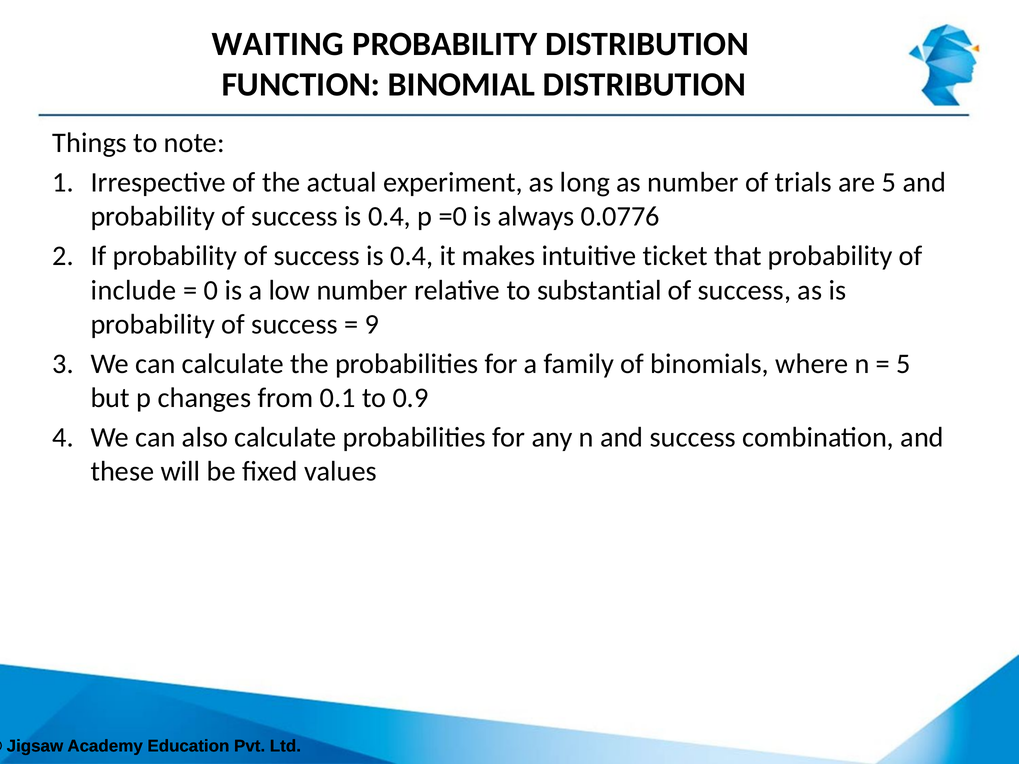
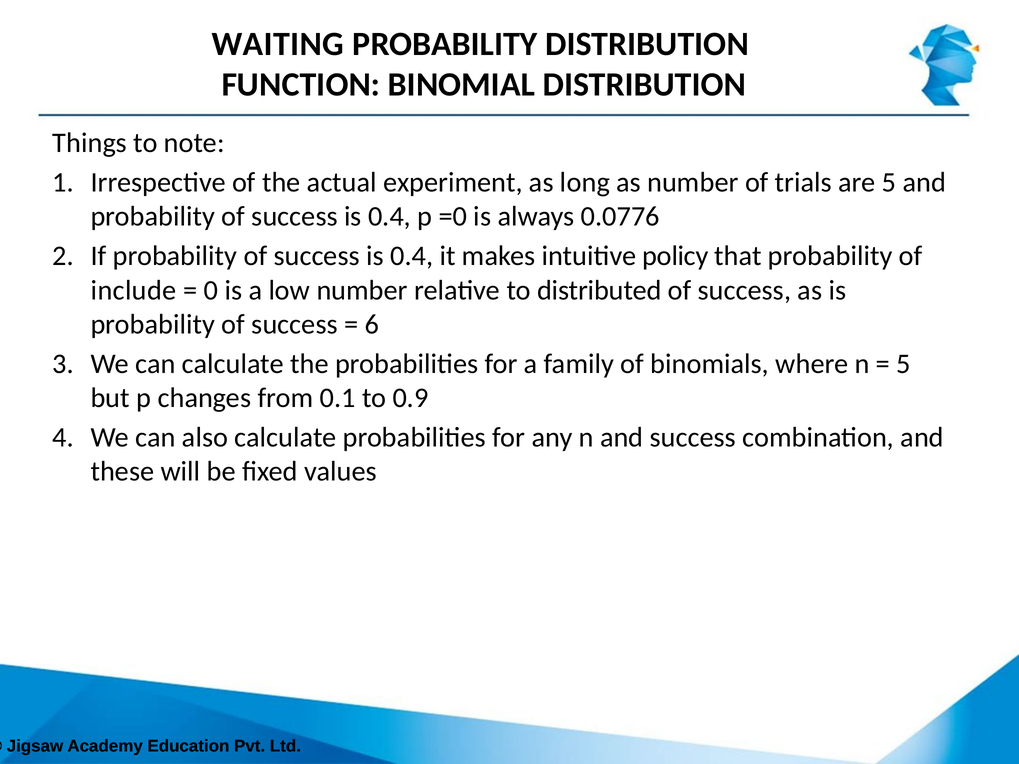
ticket: ticket -> policy
substantial: substantial -> distributed
9: 9 -> 6
